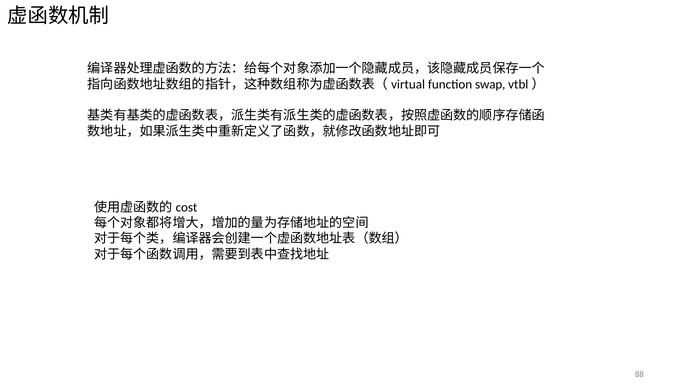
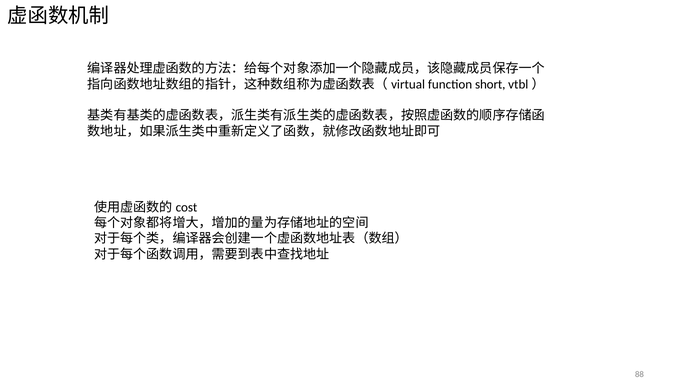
swap: swap -> short
